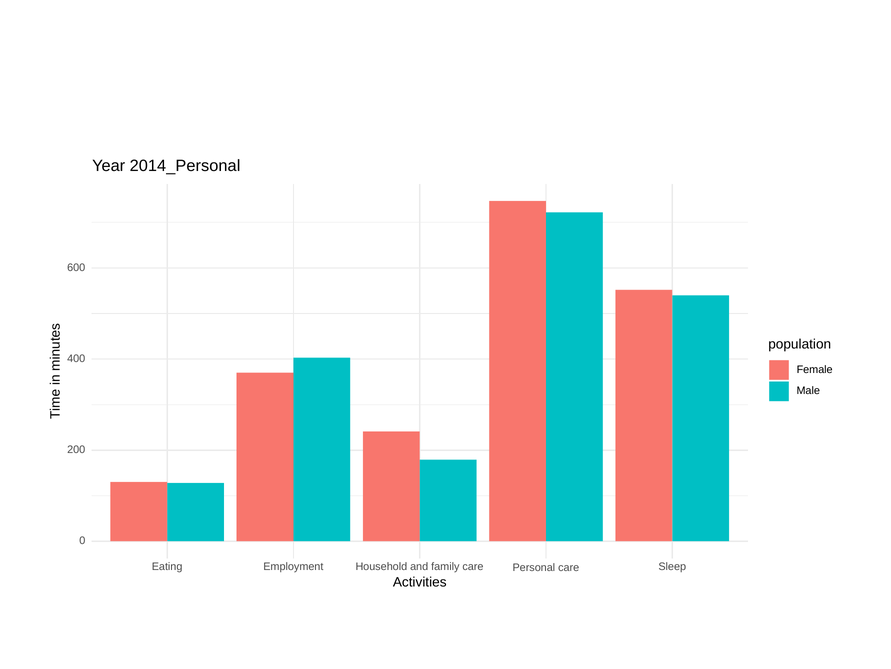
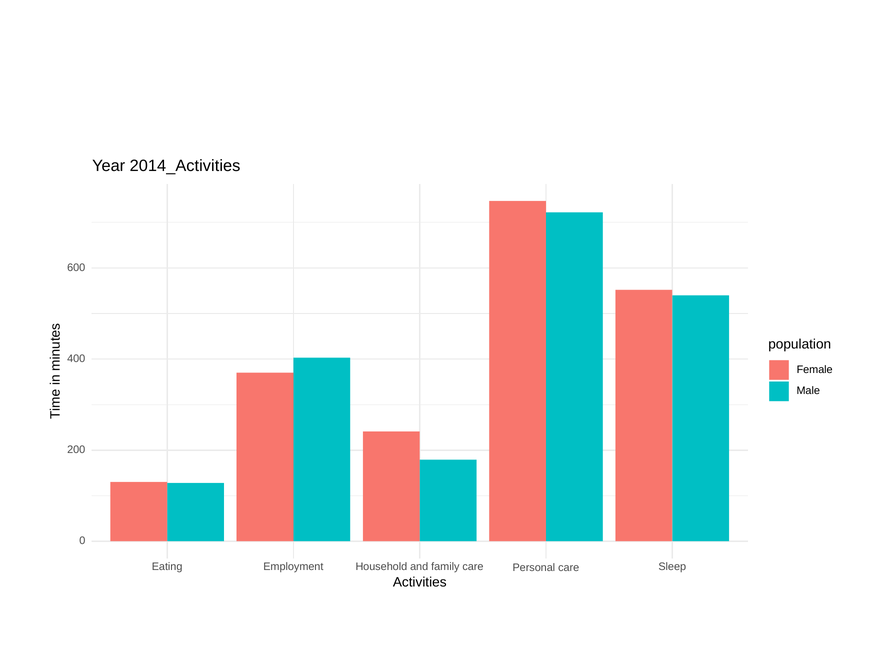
2014_Personal: 2014_Personal -> 2014_Activities
